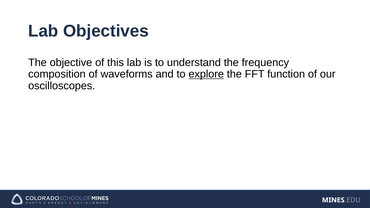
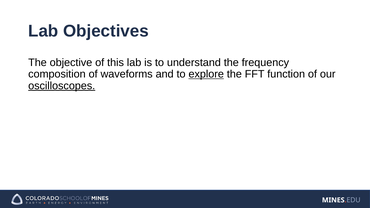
oscilloscopes underline: none -> present
